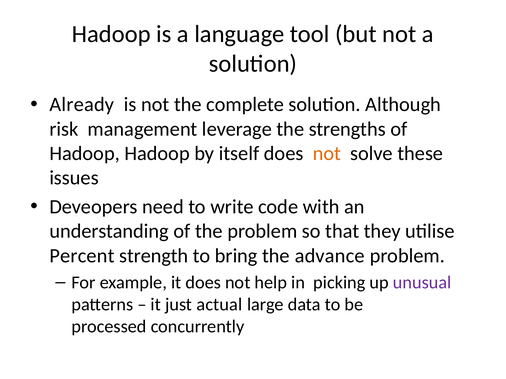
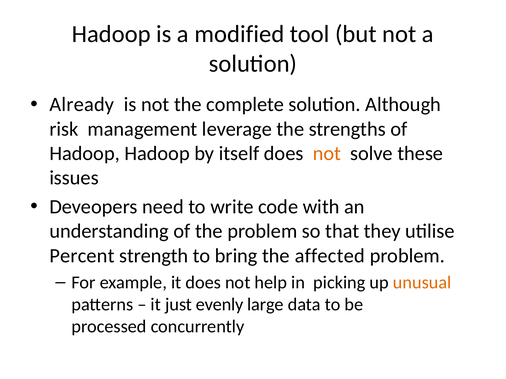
language: language -> modified
advance: advance -> affected
unusual colour: purple -> orange
actual: actual -> evenly
